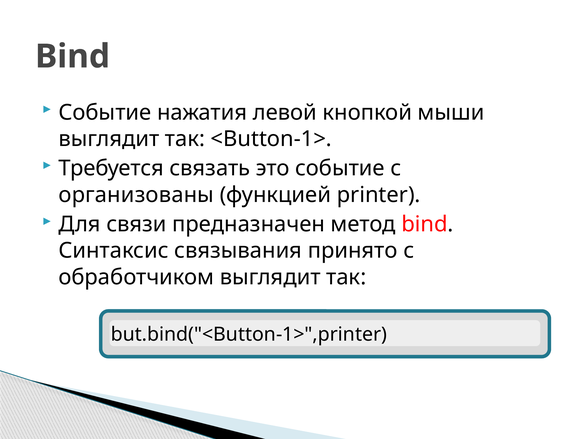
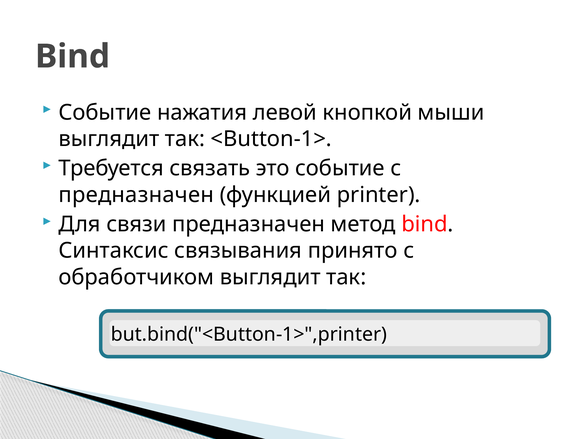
организованы at (136, 195): организованы -> предназначен
